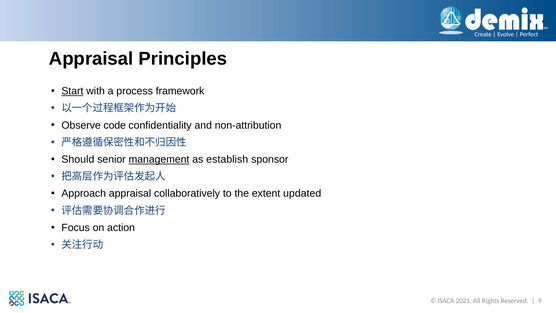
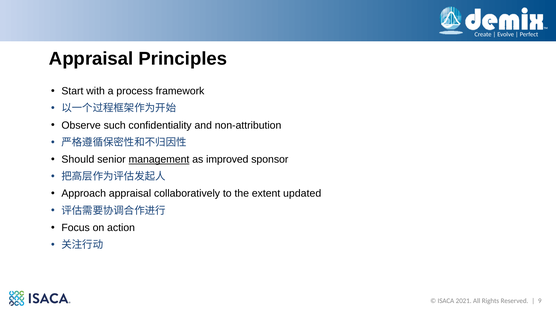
Start underline: present -> none
code: code -> such
establish: establish -> improved
